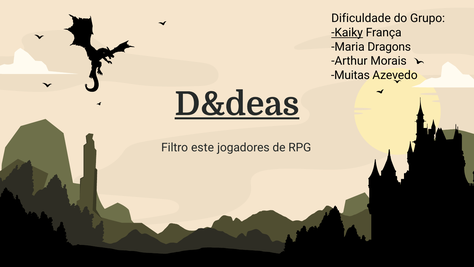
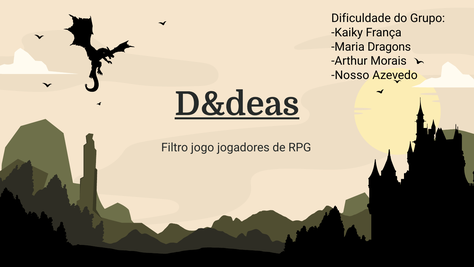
Kaiky underline: present -> none
Muitas: Muitas -> Nosso
este: este -> jogo
